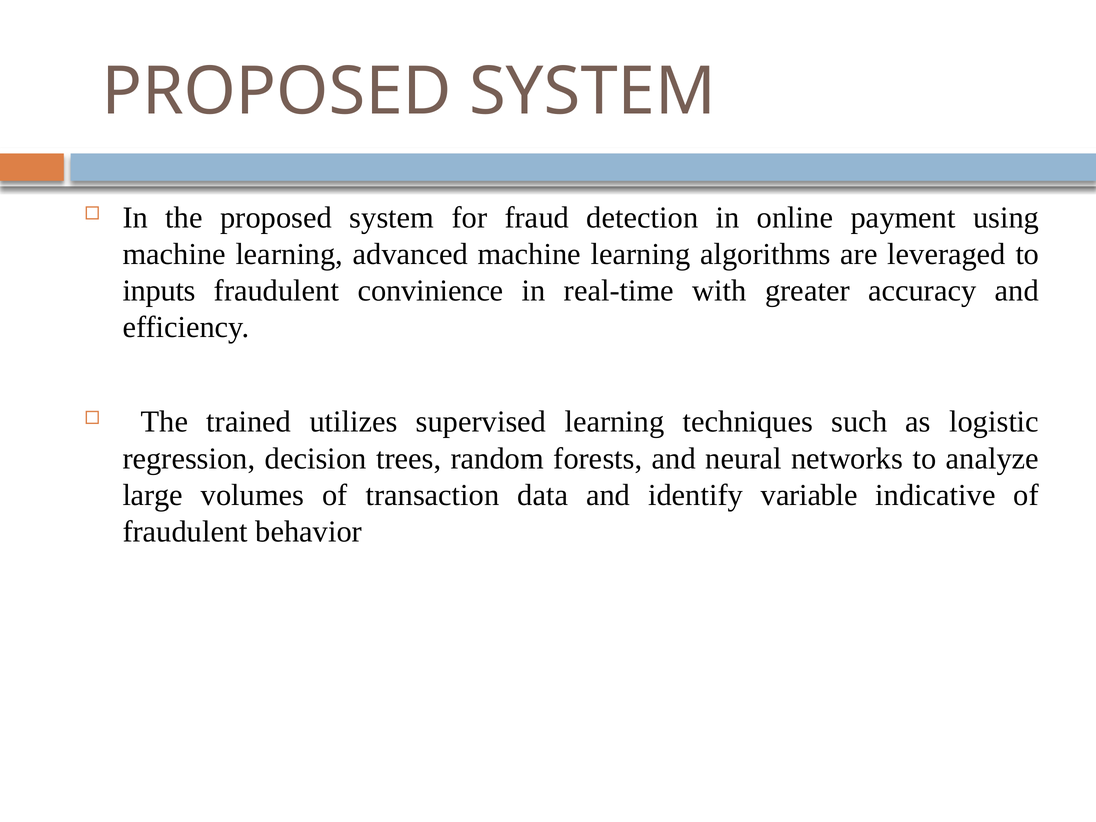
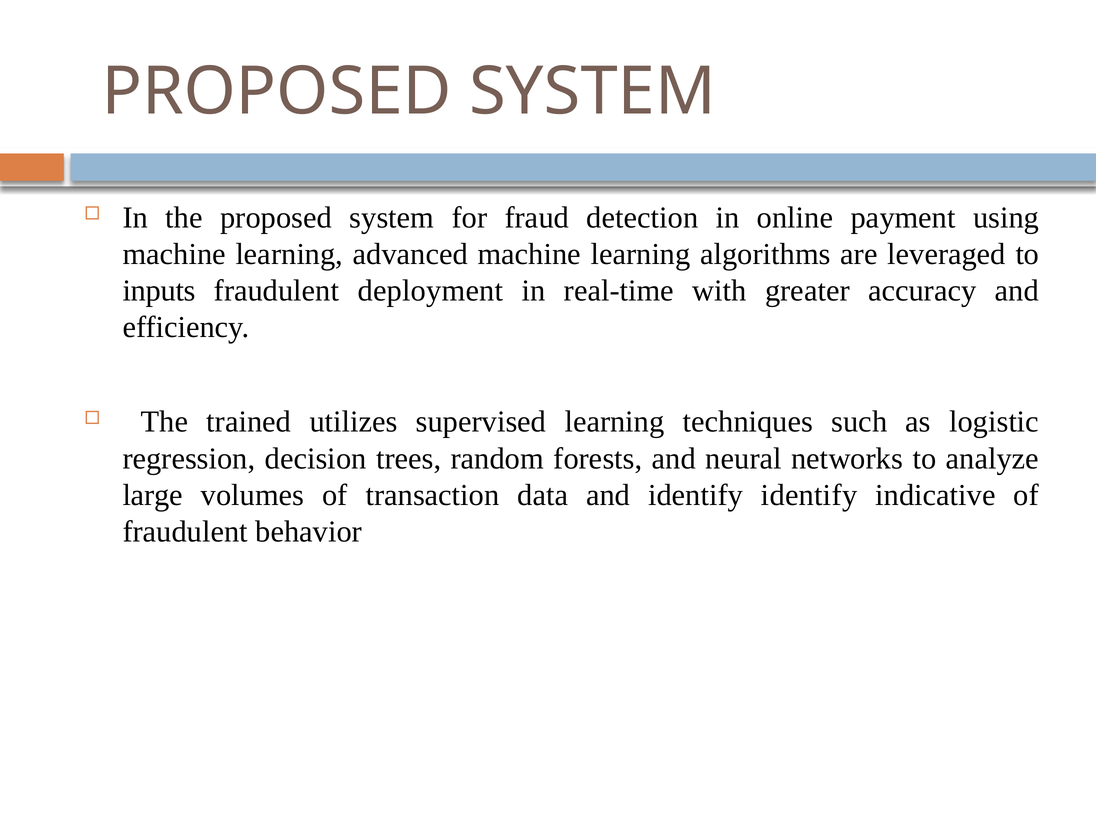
convinience: convinience -> deployment
identify variable: variable -> identify
